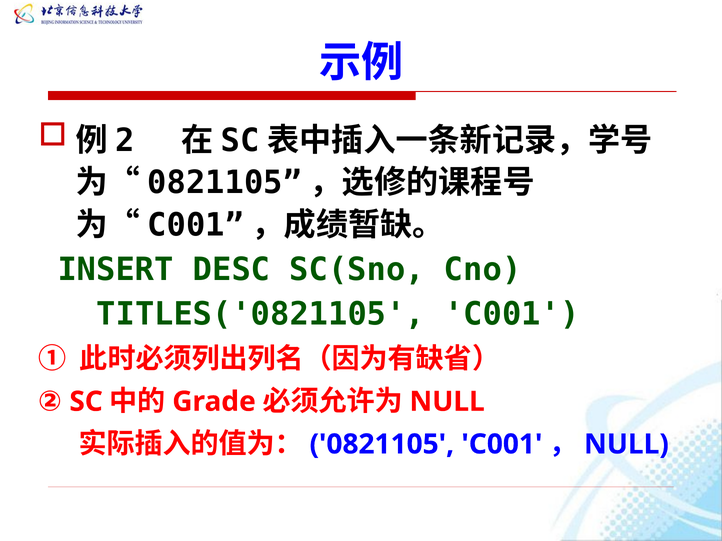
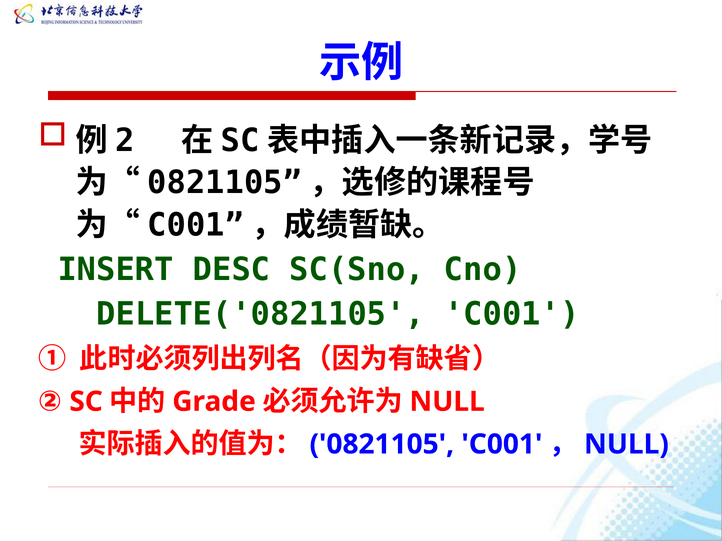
TITLES('0821105: TITLES('0821105 -> DELETE('0821105
